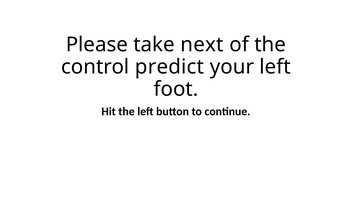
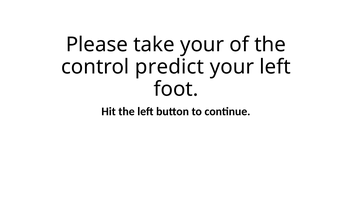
take next: next -> your
